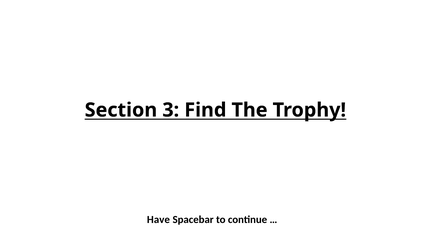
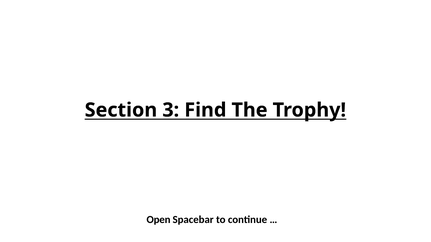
Have: Have -> Open
